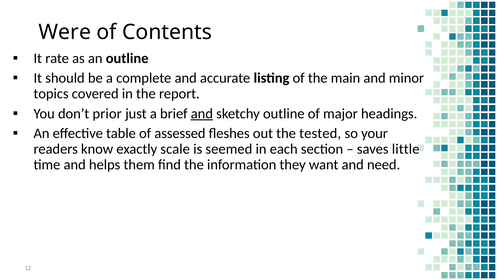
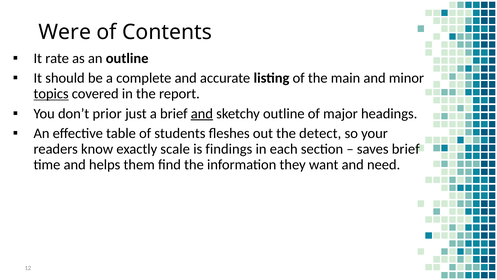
topics underline: none -> present
assessed: assessed -> students
tested: tested -> detect
seemed: seemed -> findings
saves little: little -> brief
